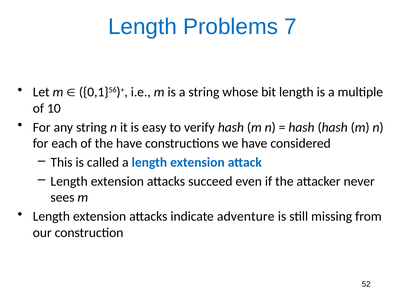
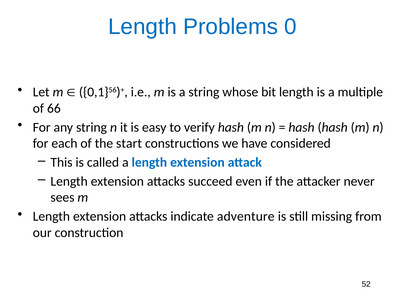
7: 7 -> 0
10: 10 -> 66
the have: have -> start
